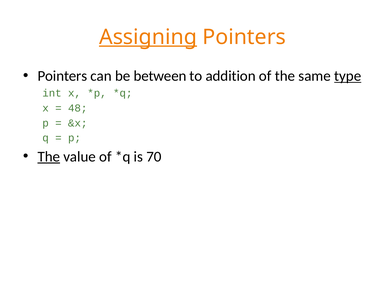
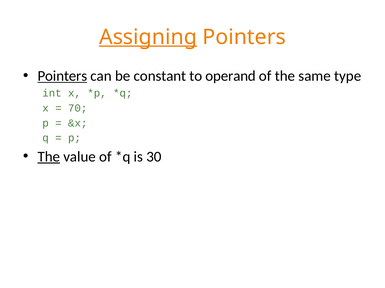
Pointers at (62, 76) underline: none -> present
between: between -> constant
addition: addition -> operand
type underline: present -> none
48: 48 -> 70
70: 70 -> 30
